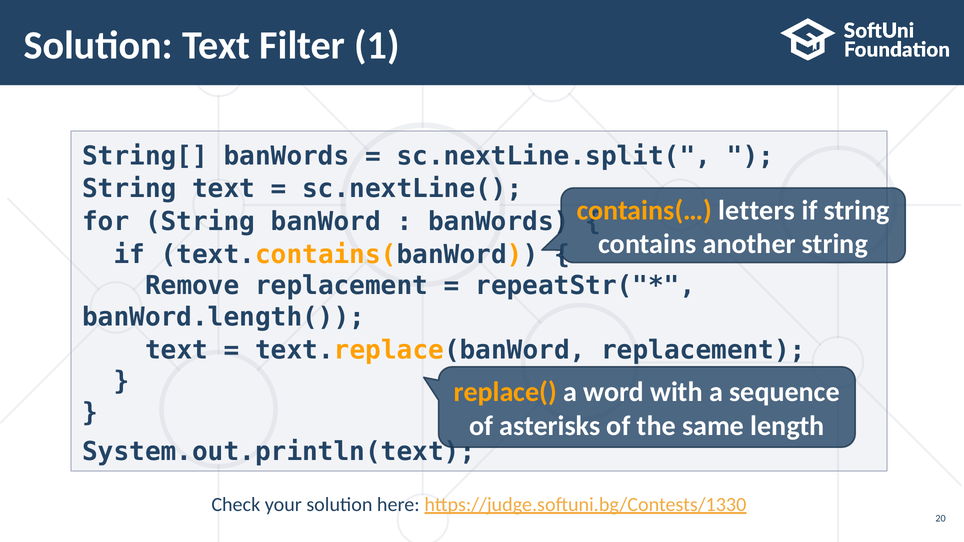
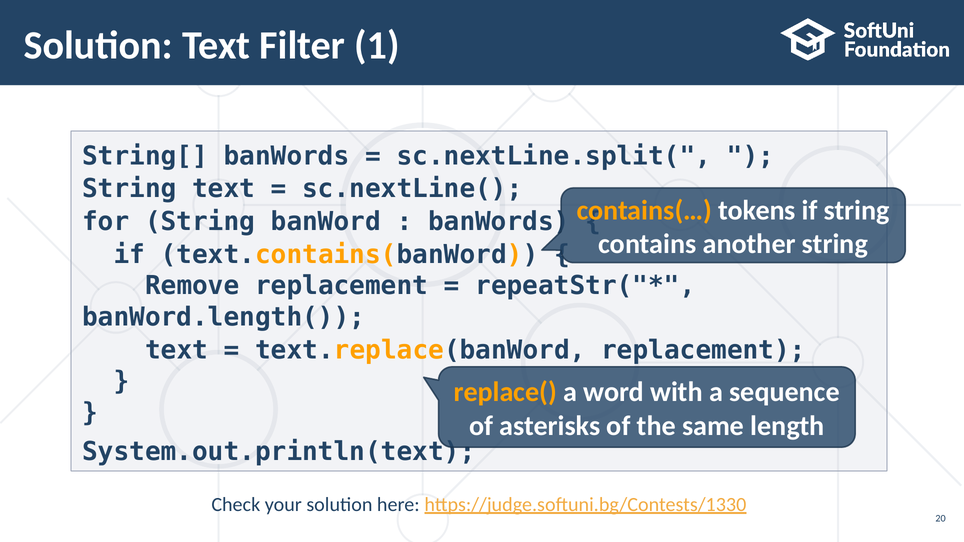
letters: letters -> tokens
